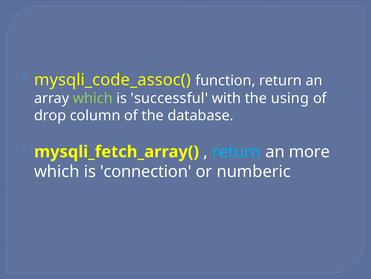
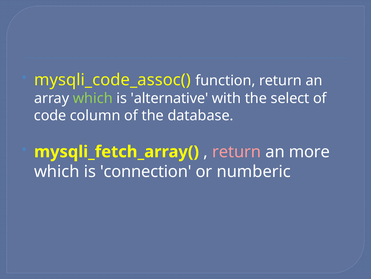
successful: successful -> alternative
using: using -> select
drop: drop -> code
return at (237, 151) colour: light blue -> pink
